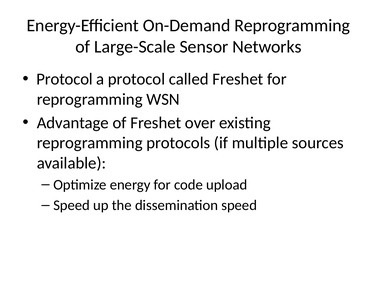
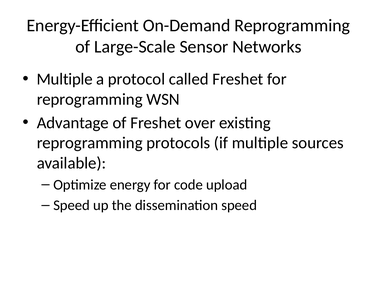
Protocol at (65, 79): Protocol -> Multiple
